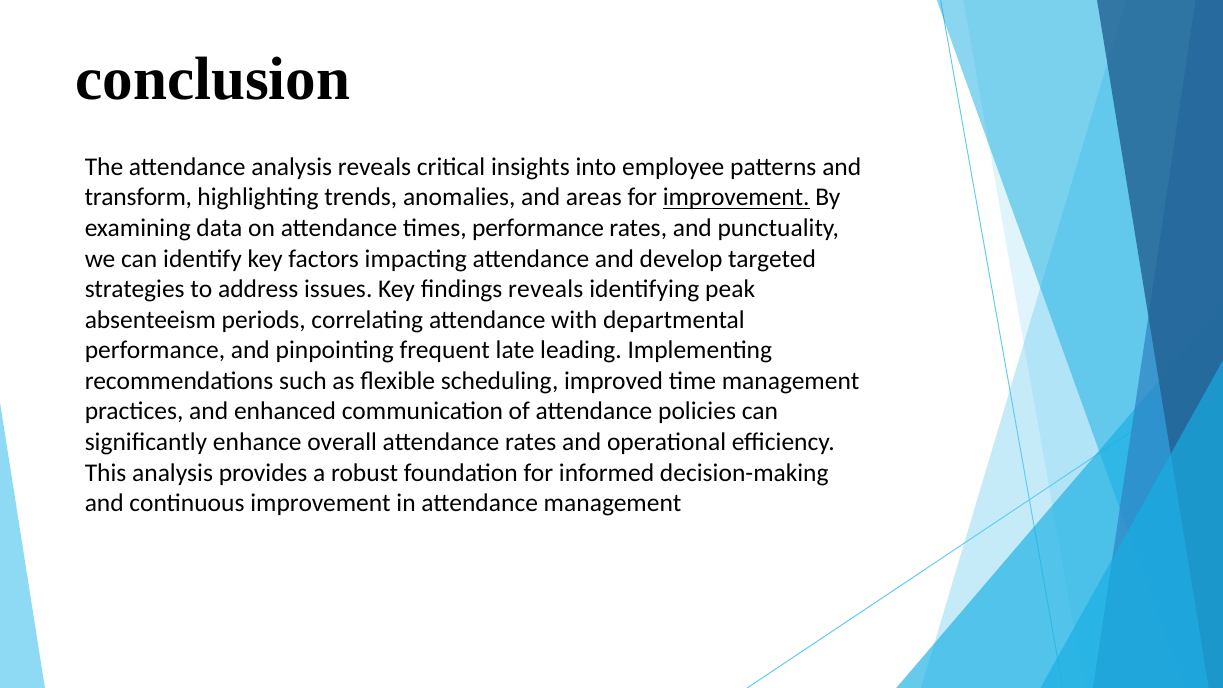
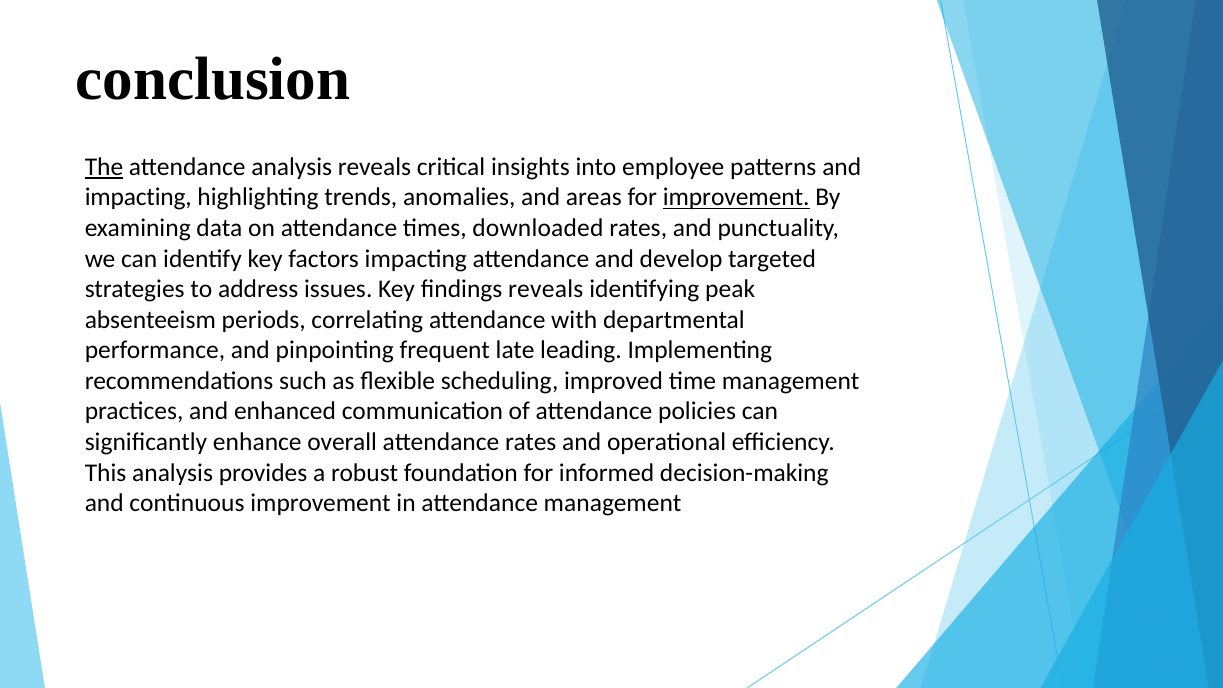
The underline: none -> present
transform at (138, 197): transform -> impacting
times performance: performance -> downloaded
